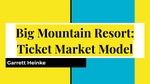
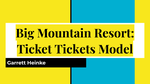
Market: Market -> Tickets
